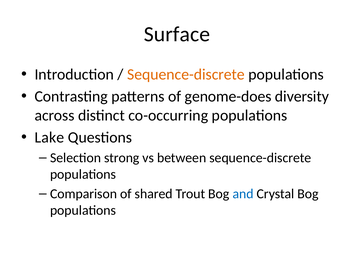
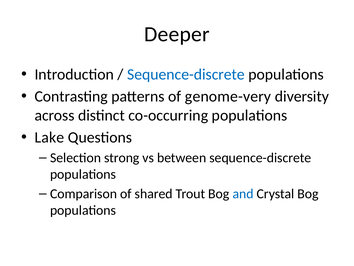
Surface: Surface -> Deeper
Sequence-discrete at (186, 74) colour: orange -> blue
genome-does: genome-does -> genome-very
